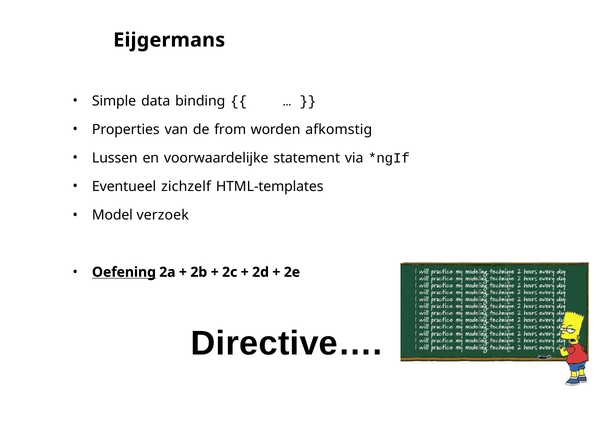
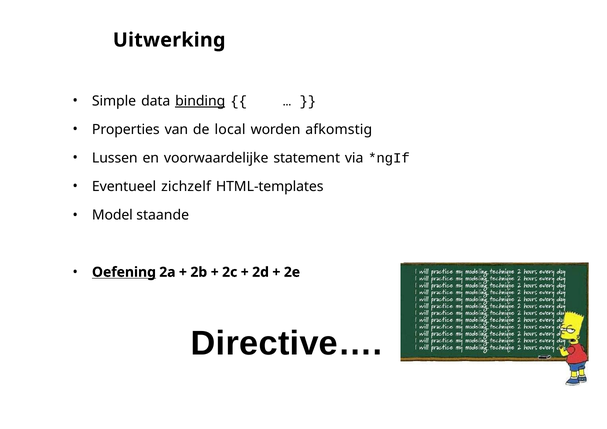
Eijgermans: Eijgermans -> Uitwerking
binding underline: none -> present
from: from -> local
verzoek: verzoek -> staande
